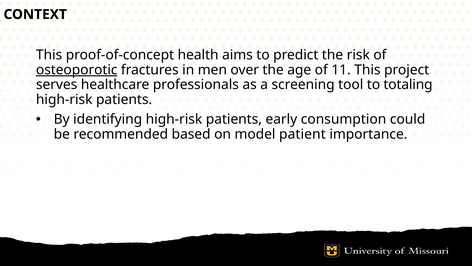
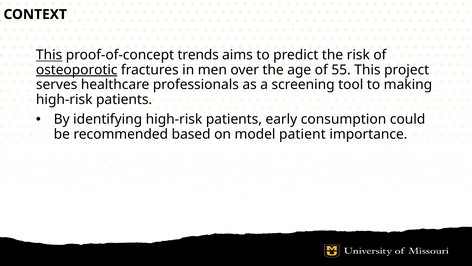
This at (49, 55) underline: none -> present
health: health -> trends
11: 11 -> 55
totaling: totaling -> making
